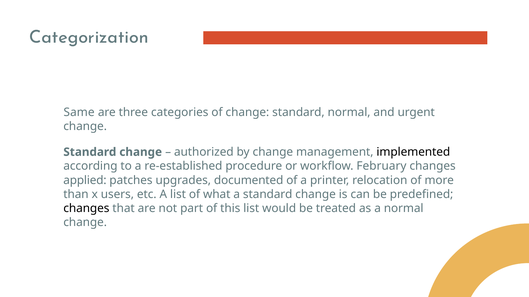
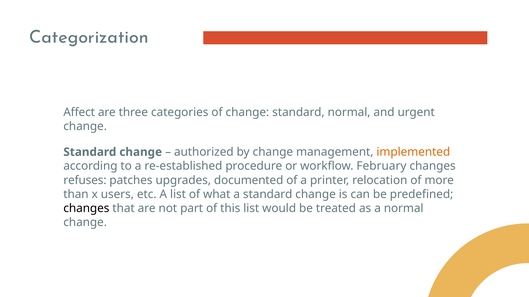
Same: Same -> Affect
implemented colour: black -> orange
applied: applied -> refuses
